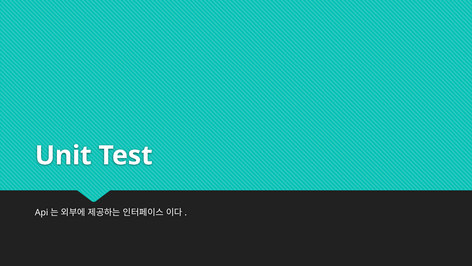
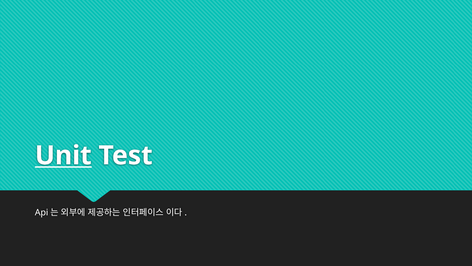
Unit underline: none -> present
